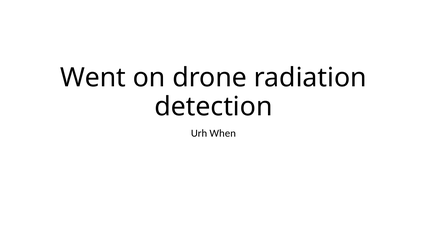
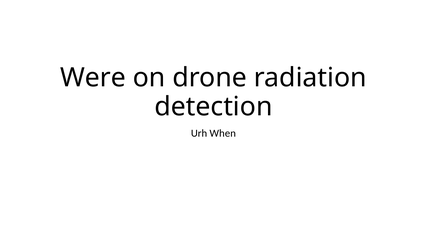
Went: Went -> Were
